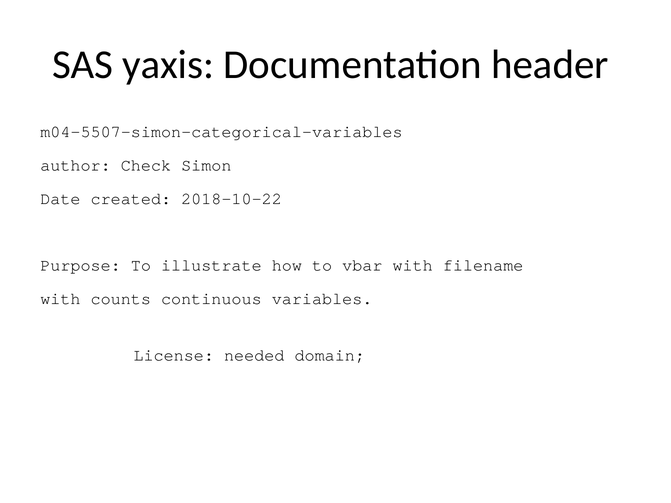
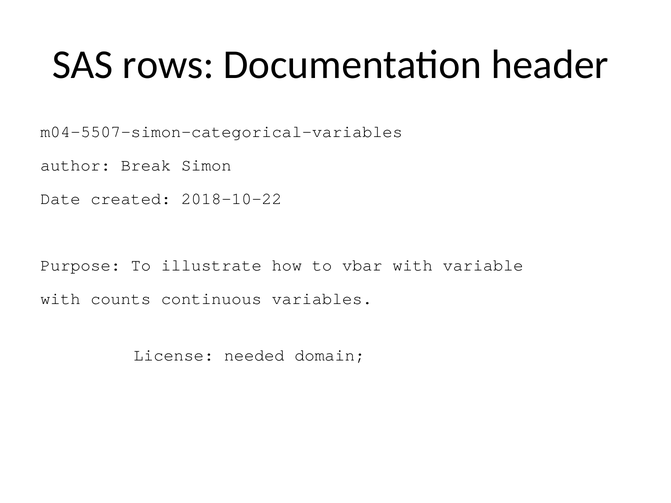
yaxis: yaxis -> rows
Check: Check -> Break
filename: filename -> variable
